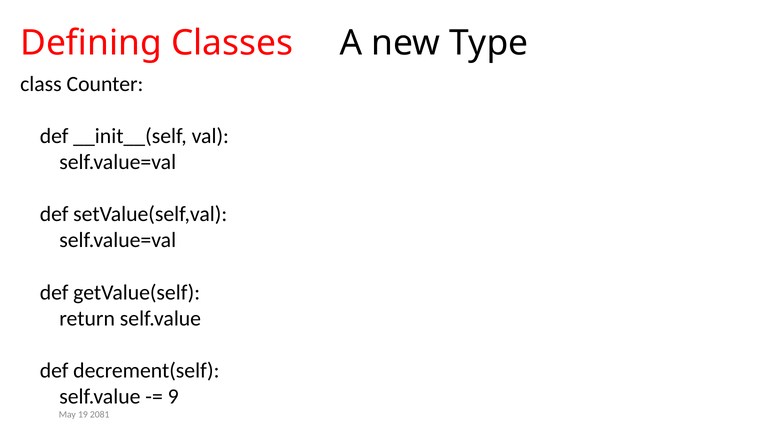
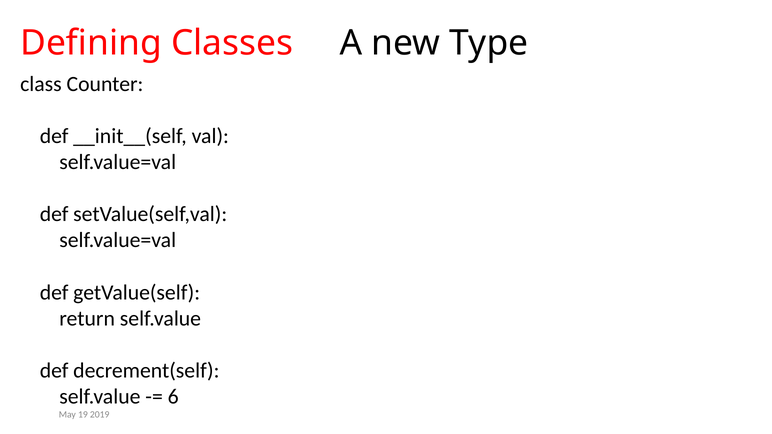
9: 9 -> 6
2081: 2081 -> 2019
